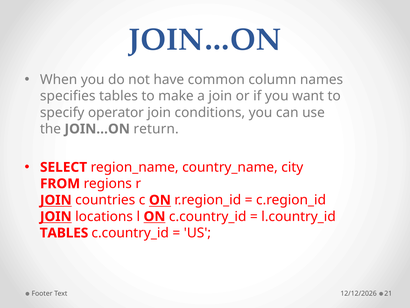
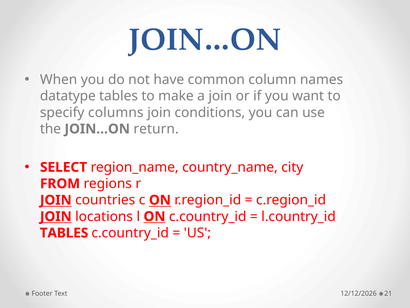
specifies: specifies -> datatype
operator: operator -> columns
